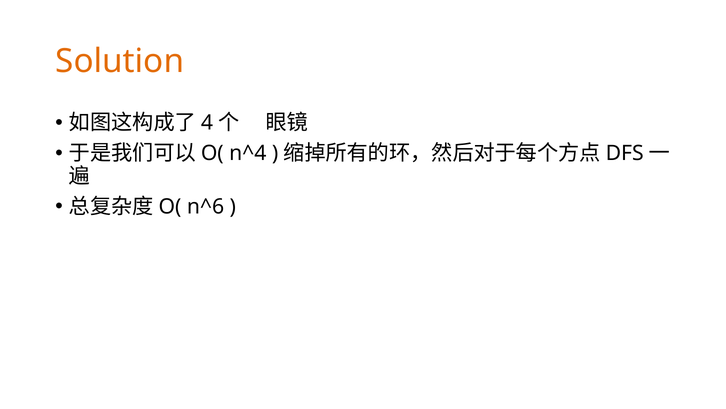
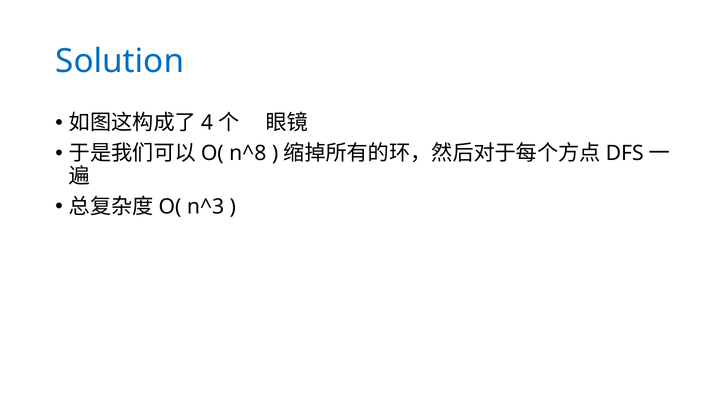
Solution colour: orange -> blue
n^4: n^4 -> n^8
n^6: n^6 -> n^3
